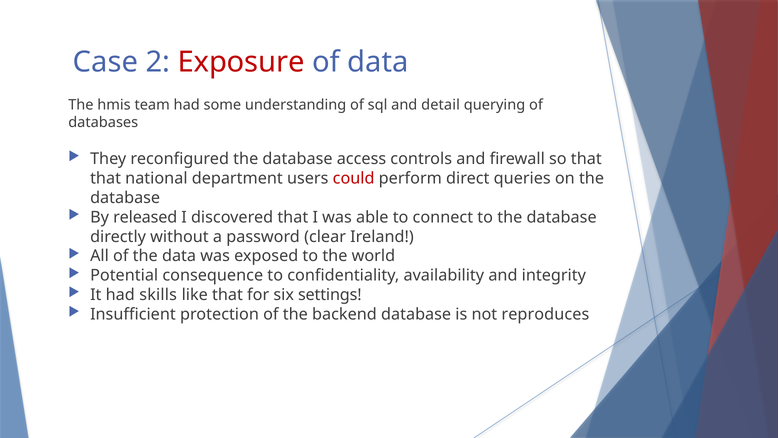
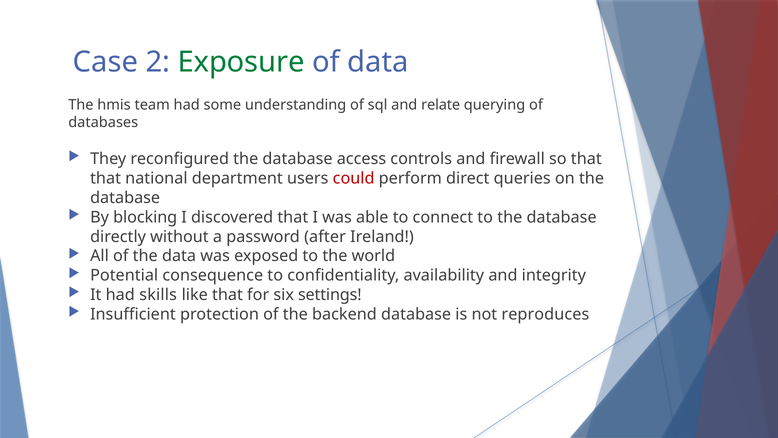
Exposure colour: red -> green
detail: detail -> relate
released: released -> blocking
clear: clear -> after
